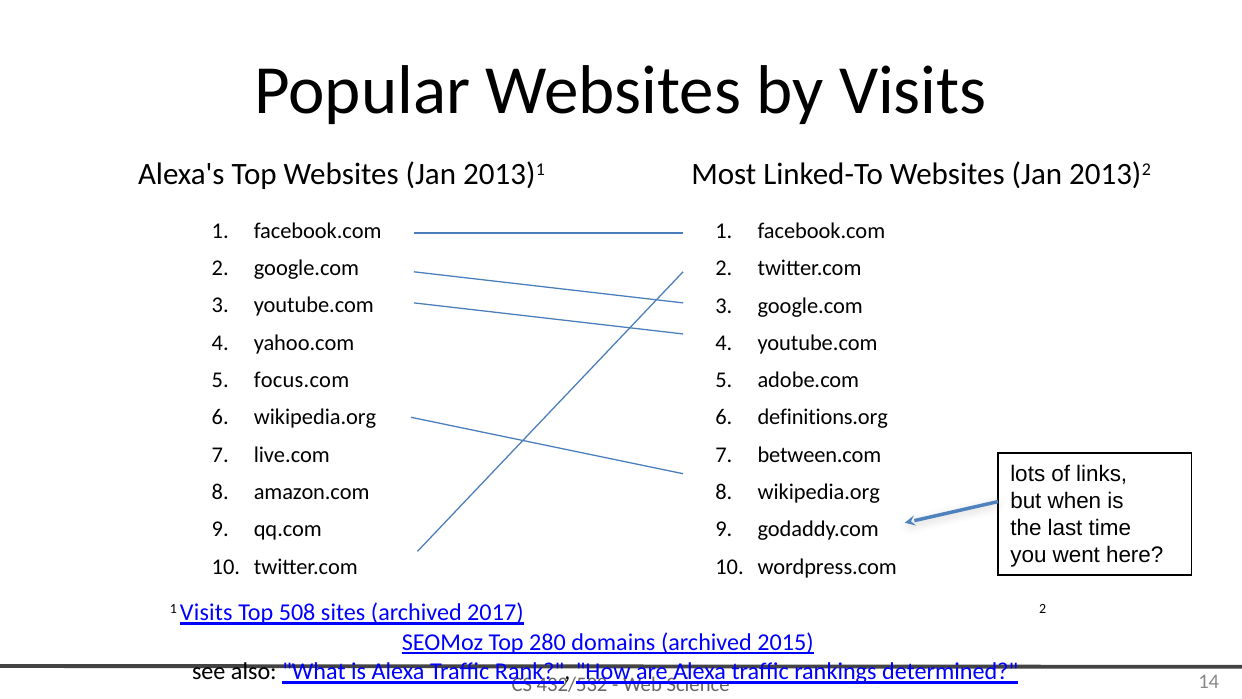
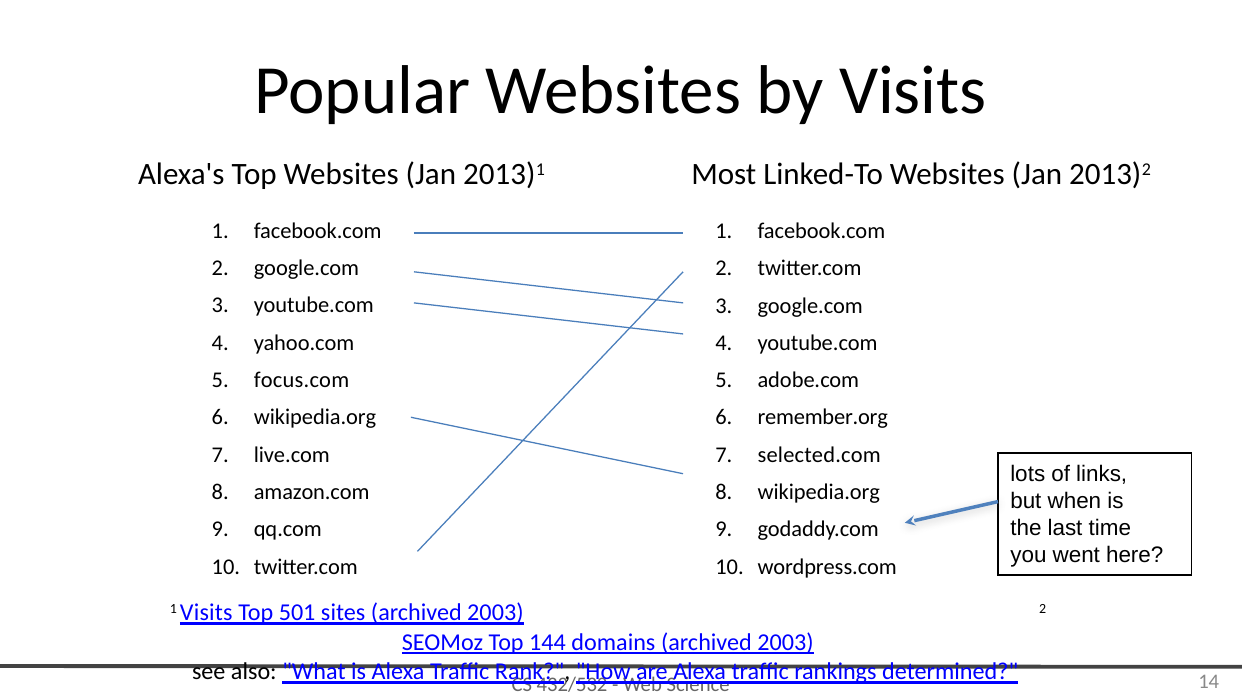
definitions.org: definitions.org -> remember.org
between.com: between.com -> selected.com
508: 508 -> 501
sites archived 2017: 2017 -> 2003
280: 280 -> 144
domains archived 2015: 2015 -> 2003
